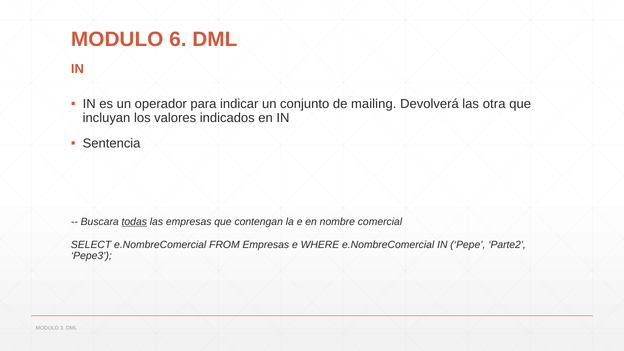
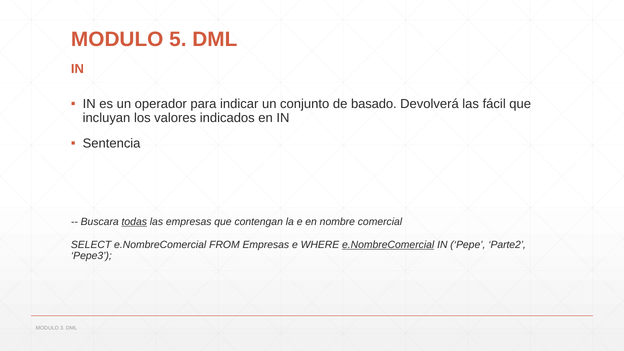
6: 6 -> 5
mailing: mailing -> basado
otra: otra -> fácil
e.NombreComercial at (388, 245) underline: none -> present
